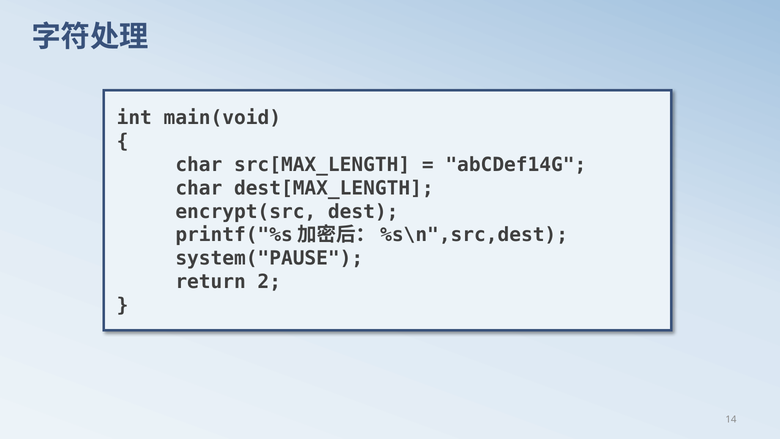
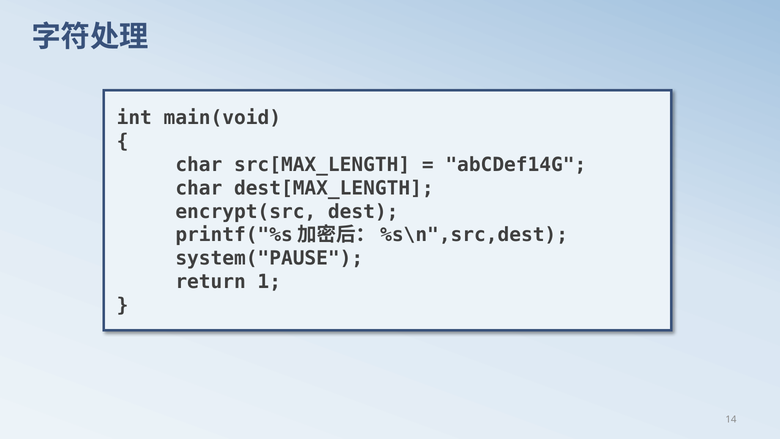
2: 2 -> 1
